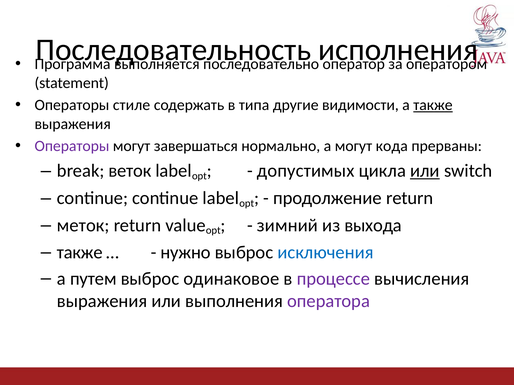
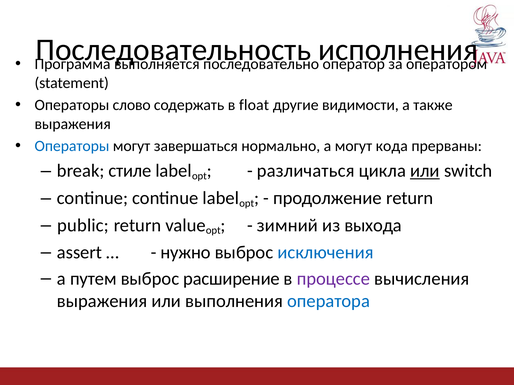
стиле: стиле -> слово
типа: типа -> float
также at (433, 105) underline: present -> none
Операторы at (72, 146) colour: purple -> blue
веток: веток -> стиле
допустимых: допустимых -> различаться
меток: меток -> public
также at (80, 253): также -> assert
одинаковое: одинаковое -> расширение
оператора colour: purple -> blue
